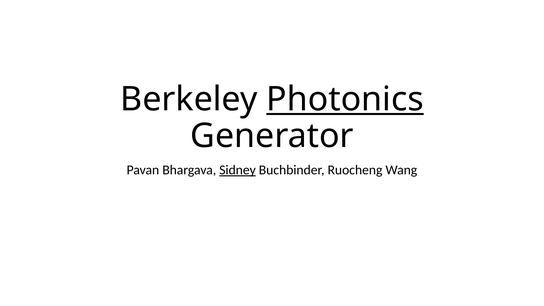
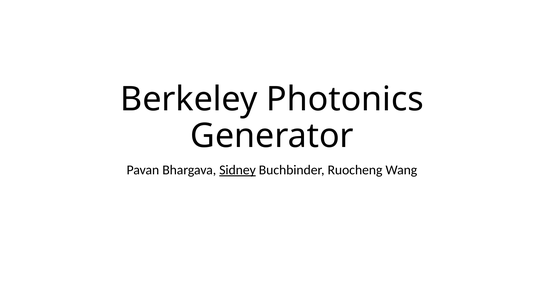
Photonics underline: present -> none
